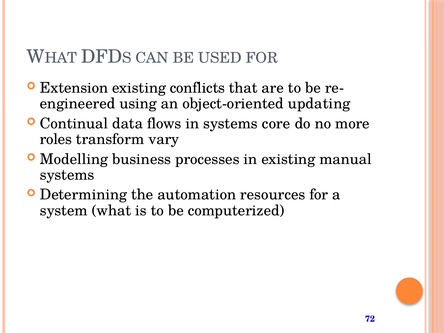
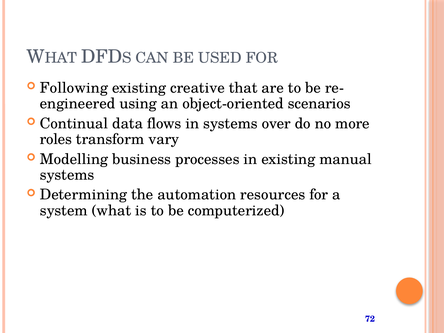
Extension: Extension -> Following
conflicts: conflicts -> creative
updating: updating -> scenarios
core: core -> over
